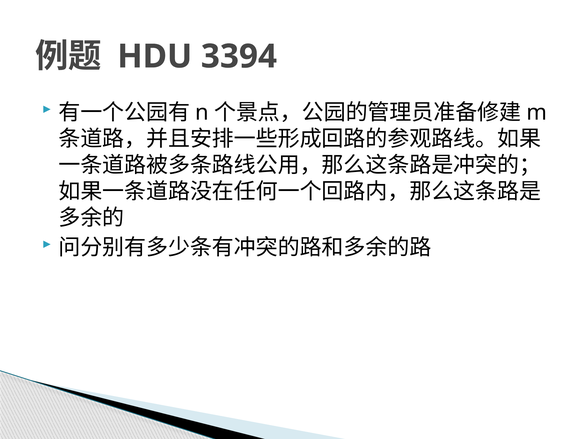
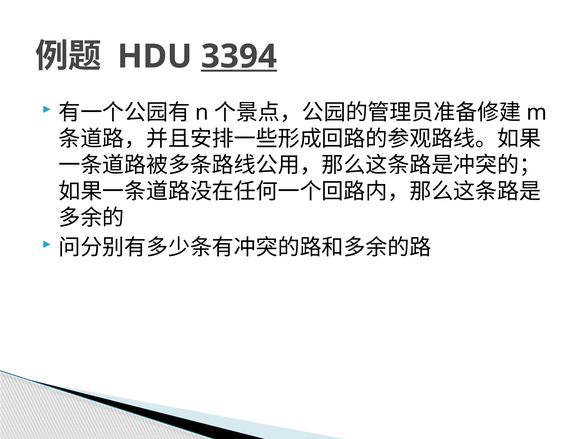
3394 underline: none -> present
